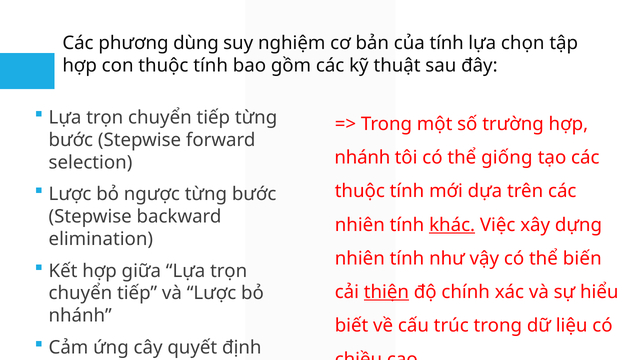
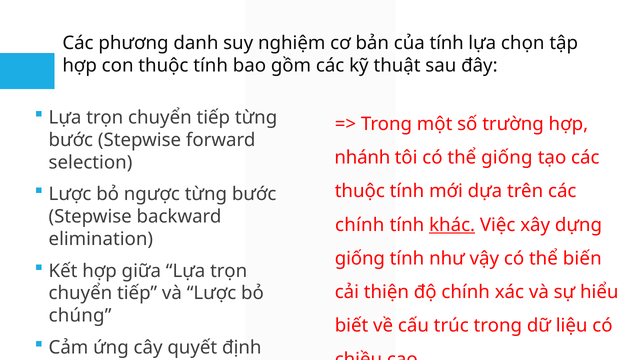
dùng: dùng -> danh
nhiên at (360, 225): nhiên -> chính
nhiên at (360, 259): nhiên -> giống
thiện underline: present -> none
nhánh at (80, 316): nhánh -> chúng
